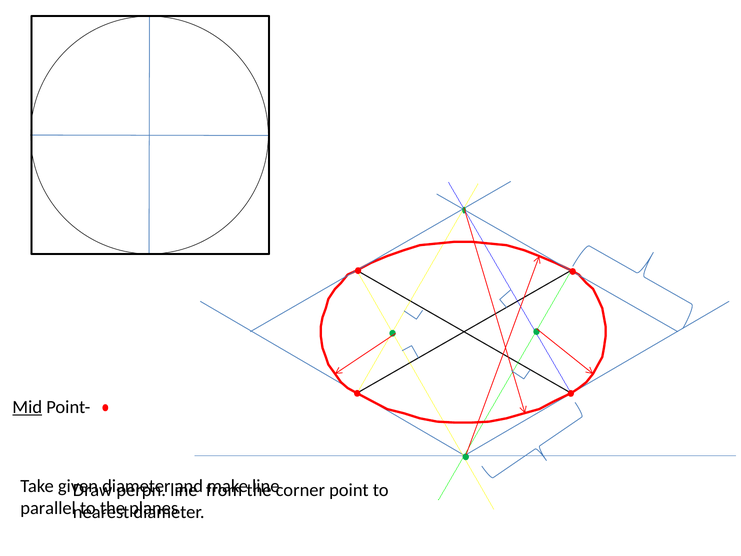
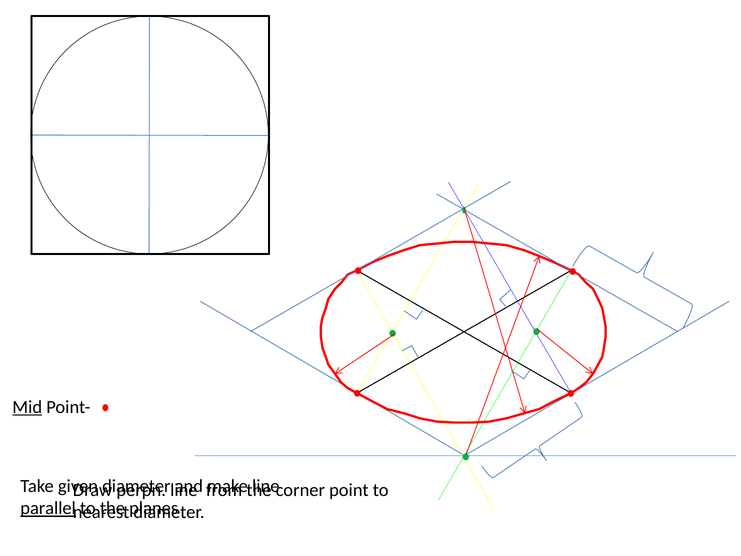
parallel underline: none -> present
